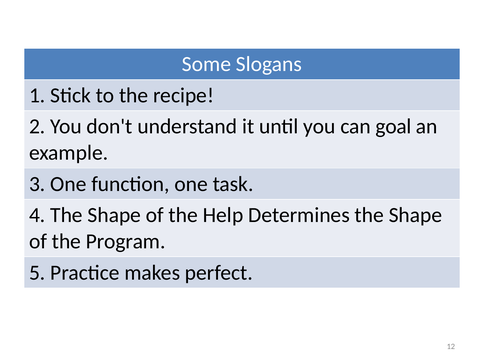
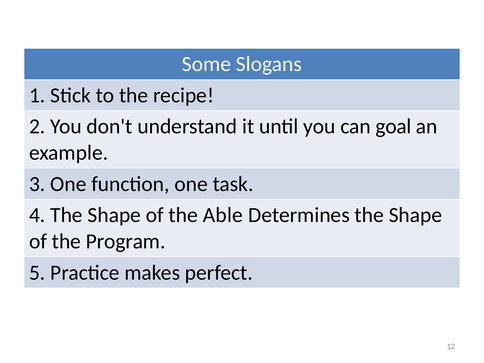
Help: Help -> Able
